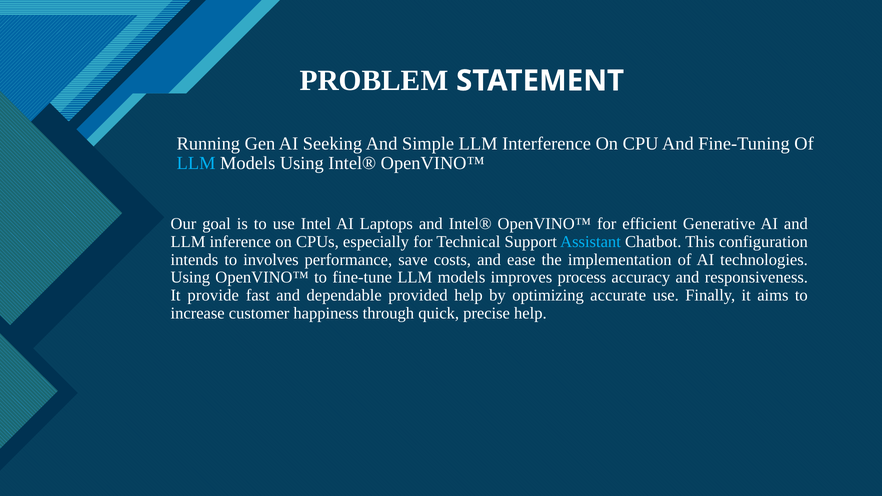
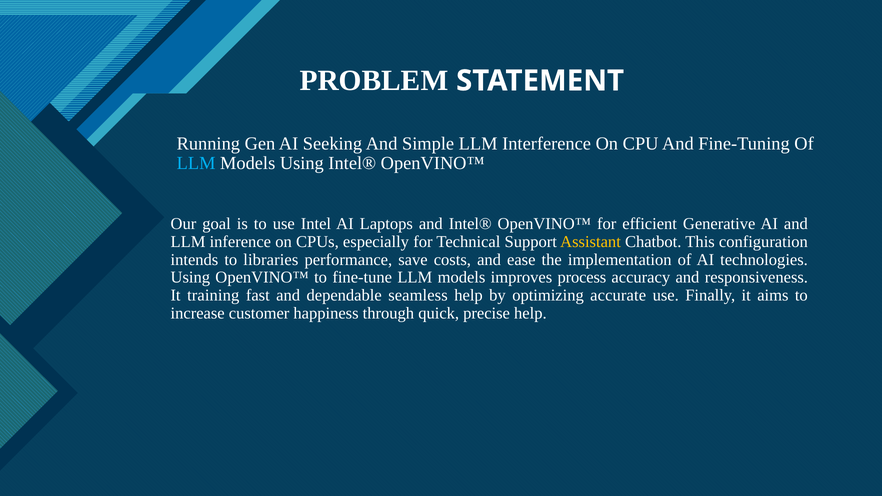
Assistant colour: light blue -> yellow
involves: involves -> libraries
provide: provide -> training
provided: provided -> seamless
